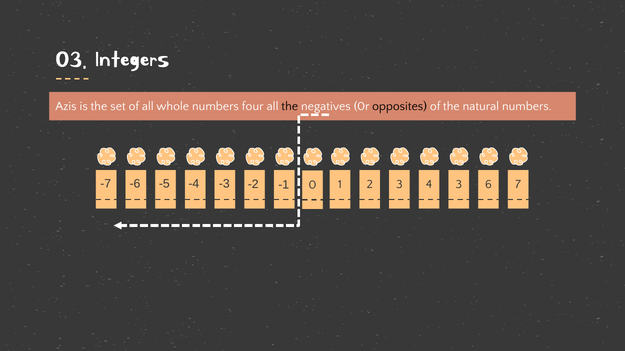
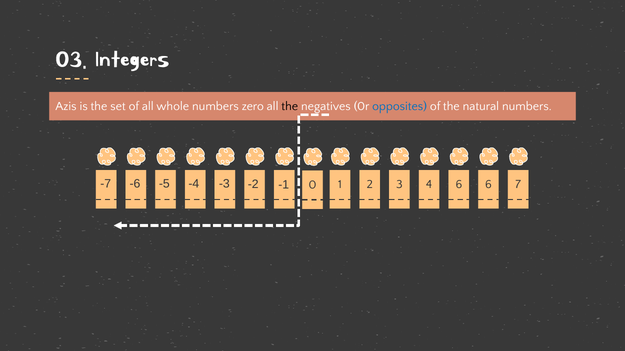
four: four -> zero
opposites colour: black -> blue
4 3: 3 -> 6
